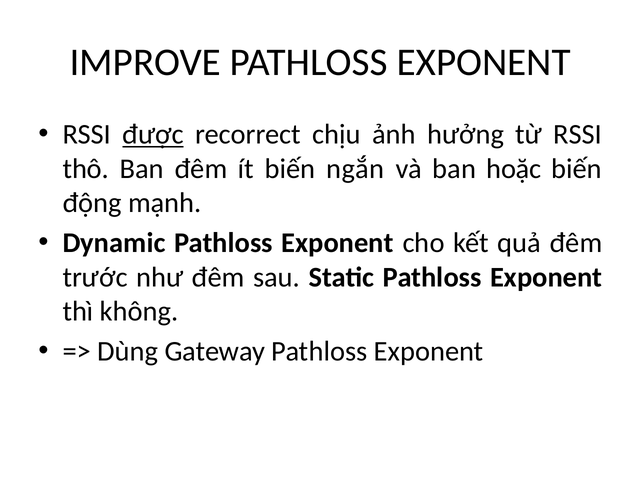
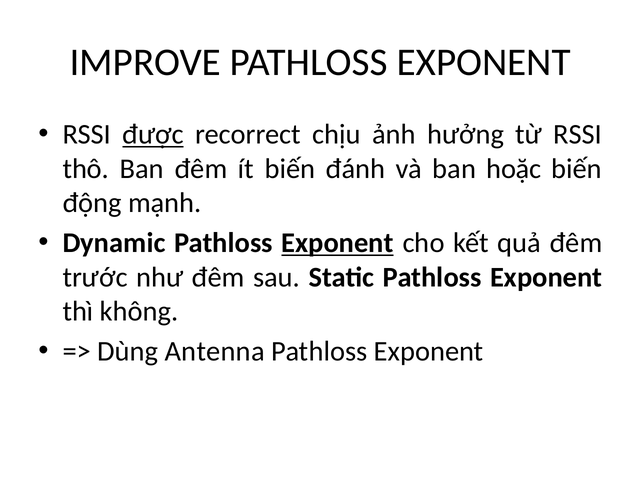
ngắn: ngắn -> đánh
Exponent at (338, 243) underline: none -> present
Gateway: Gateway -> Antenna
